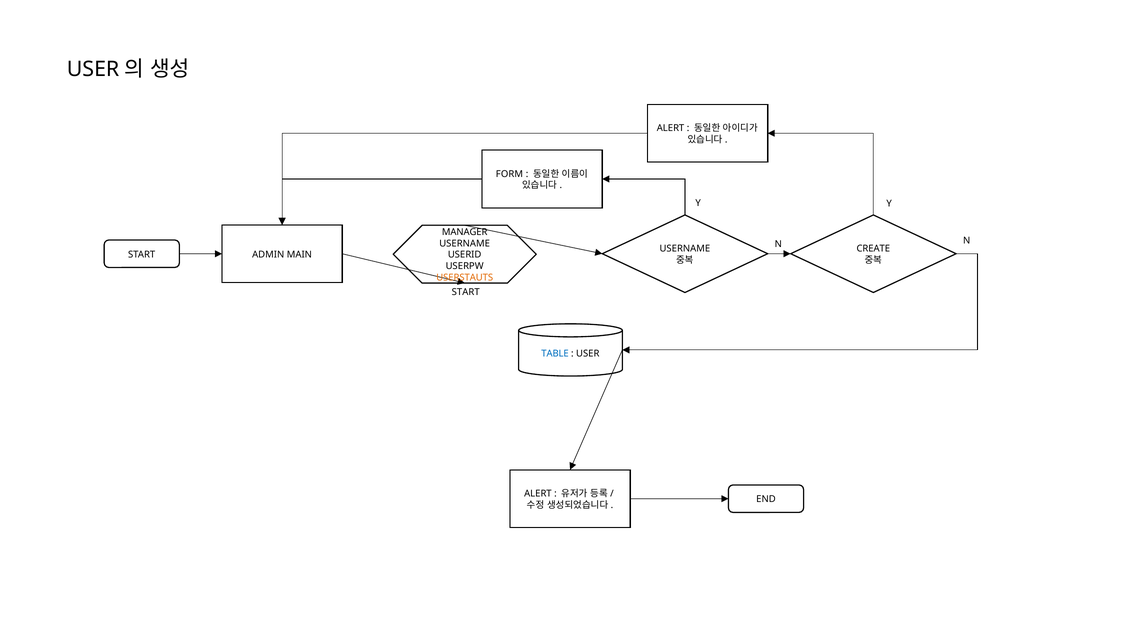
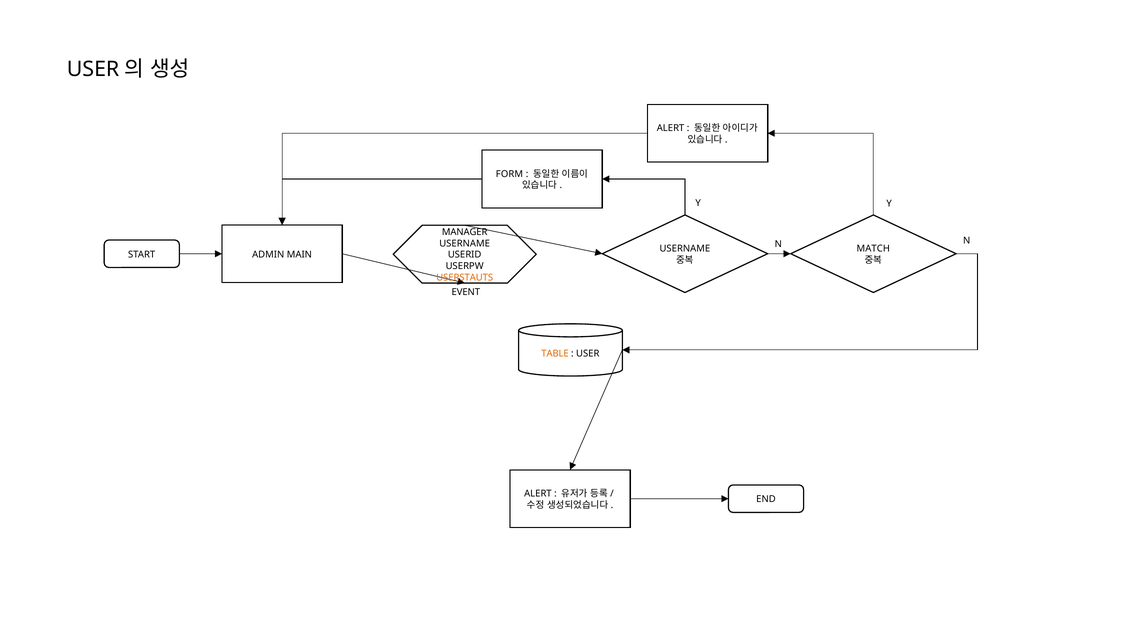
CREATE: CREATE -> MATCH
START at (466, 292): START -> EVENT
TABLE colour: blue -> orange
